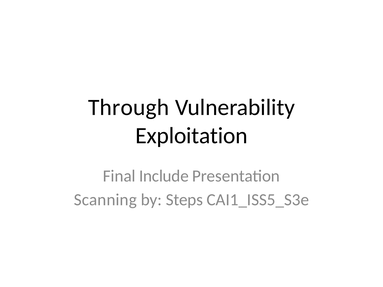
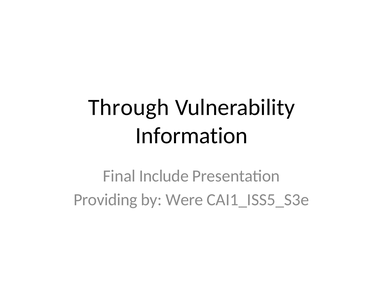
Exploitation: Exploitation -> Information
Scanning: Scanning -> Providing
Steps: Steps -> Were
